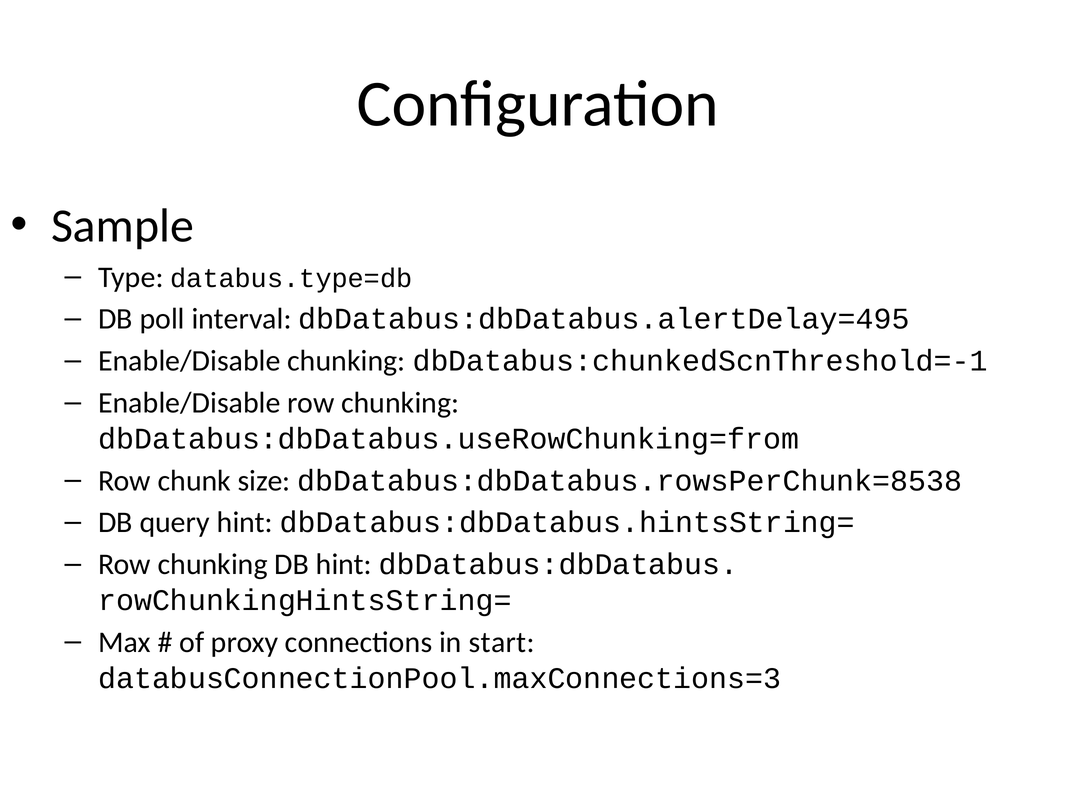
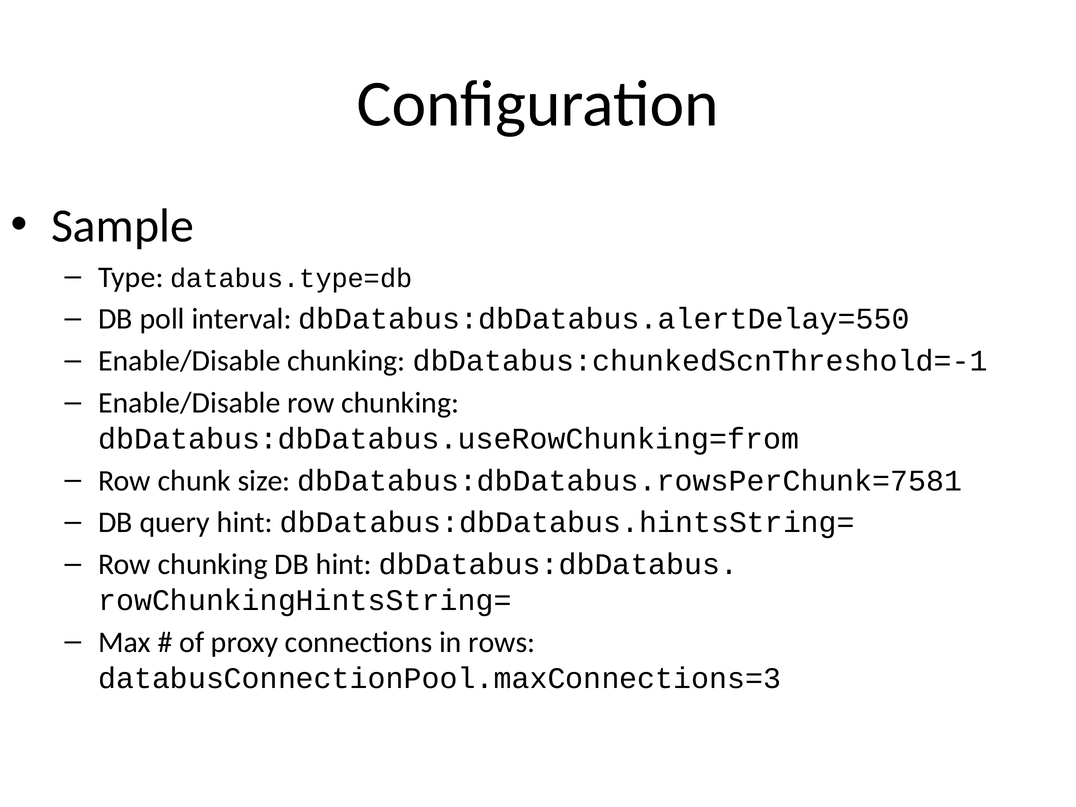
dbDatabus:dbDatabus.alertDelay=495: dbDatabus:dbDatabus.alertDelay=495 -> dbDatabus:dbDatabus.alertDelay=550
dbDatabus:dbDatabus.rowsPerChunk=8538: dbDatabus:dbDatabus.rowsPerChunk=8538 -> dbDatabus:dbDatabus.rowsPerChunk=7581
start: start -> rows
